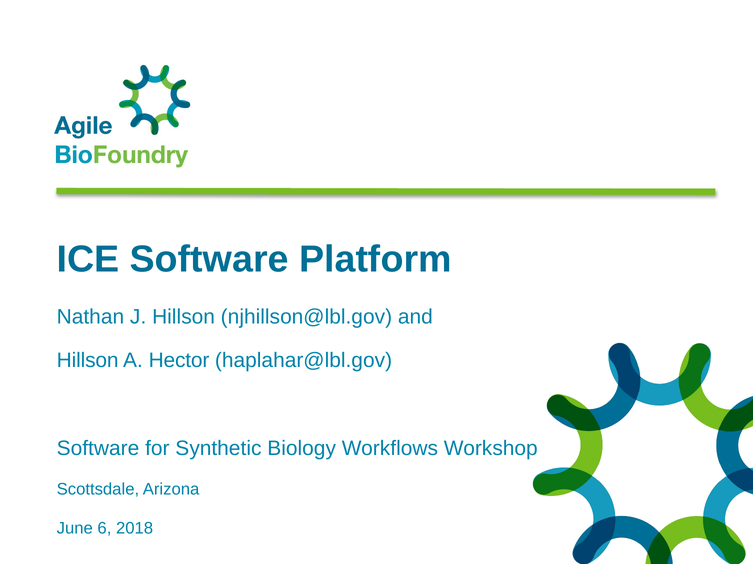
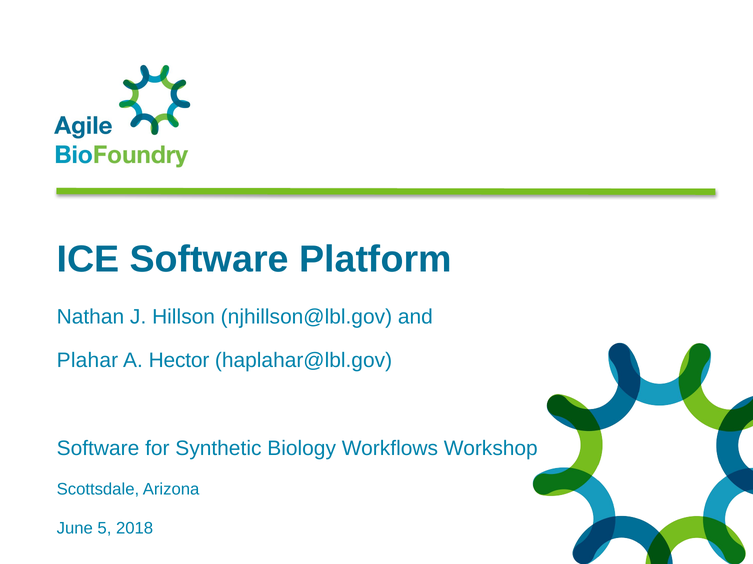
Hillson at (88, 361): Hillson -> Plahar
6: 6 -> 5
